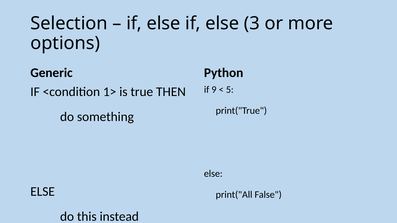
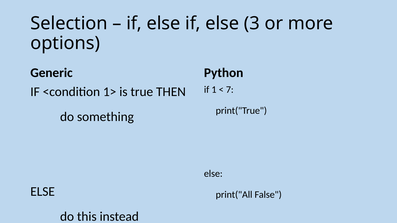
9: 9 -> 1
5: 5 -> 7
